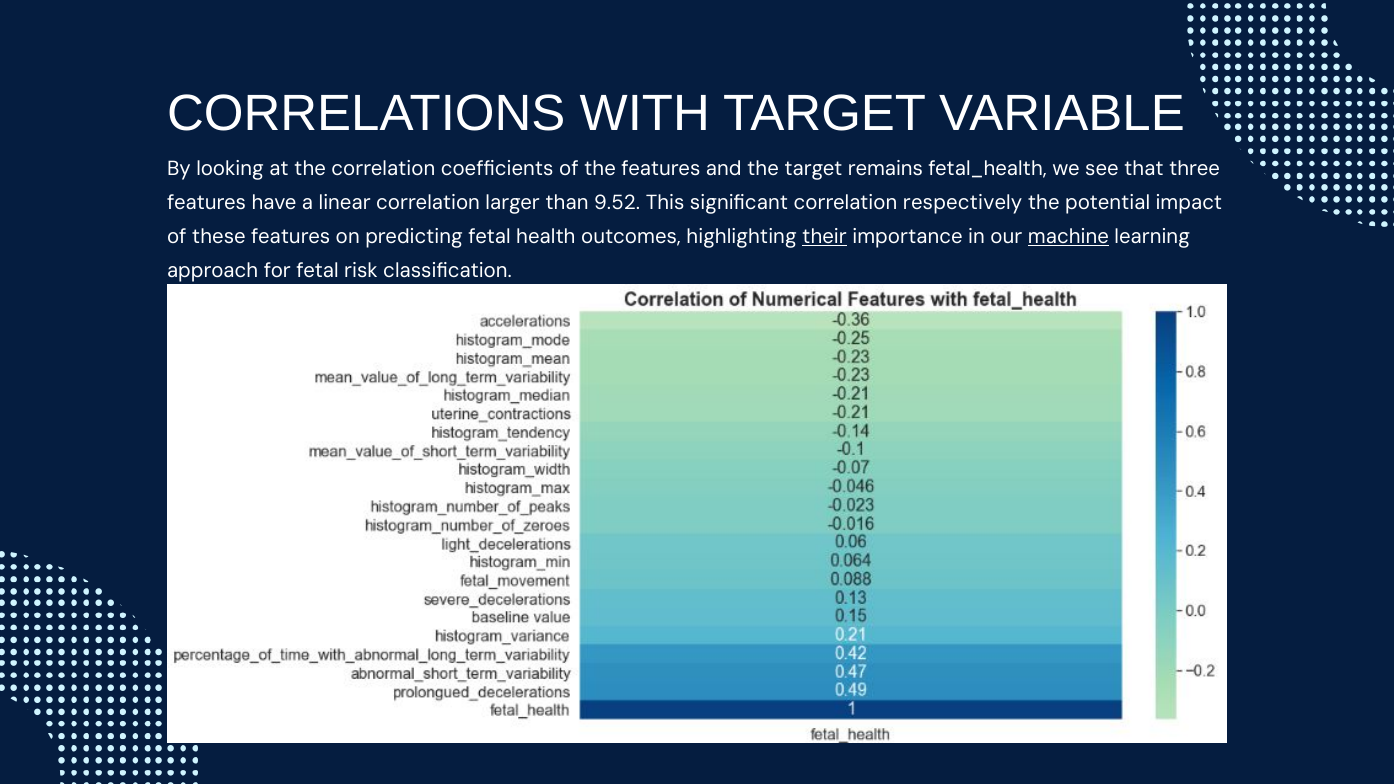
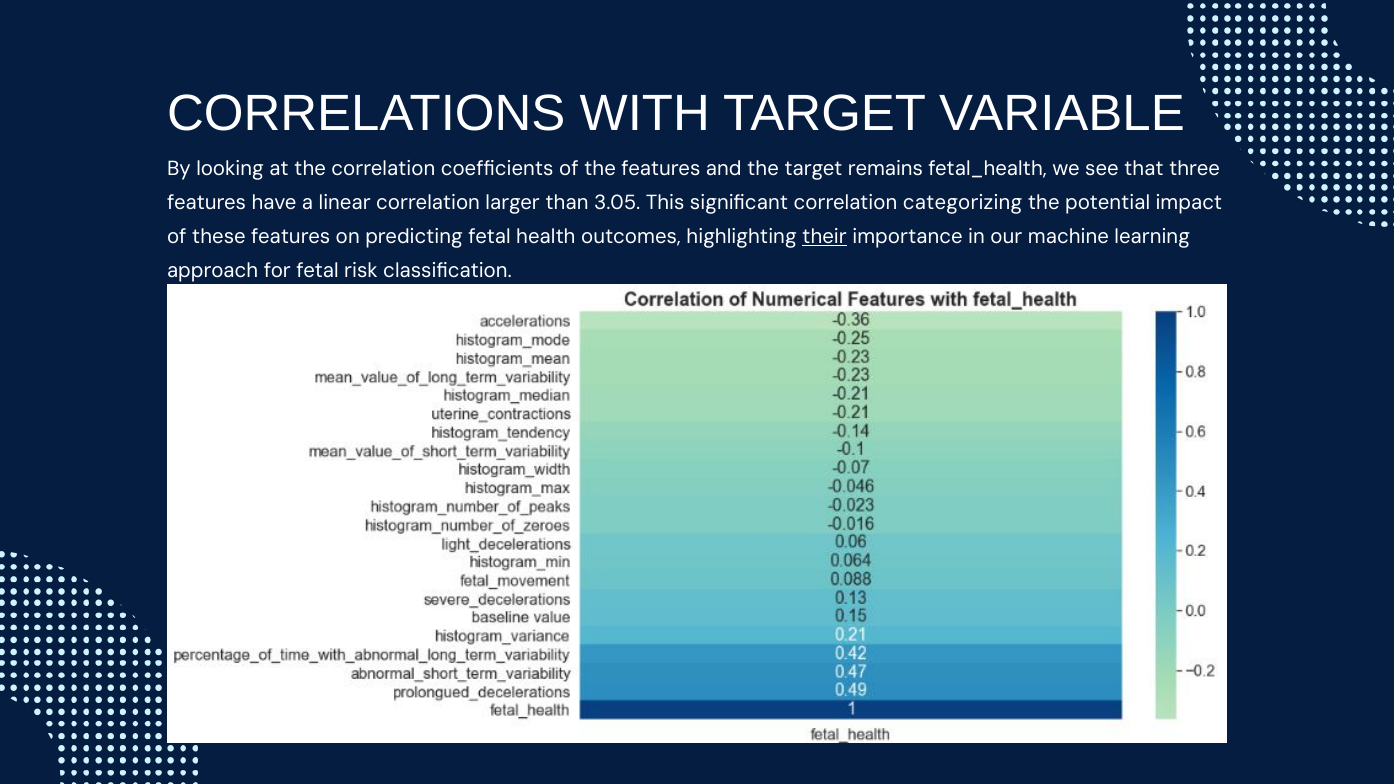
9.52: 9.52 -> 3.05
respectively: respectively -> categorizing
machine underline: present -> none
